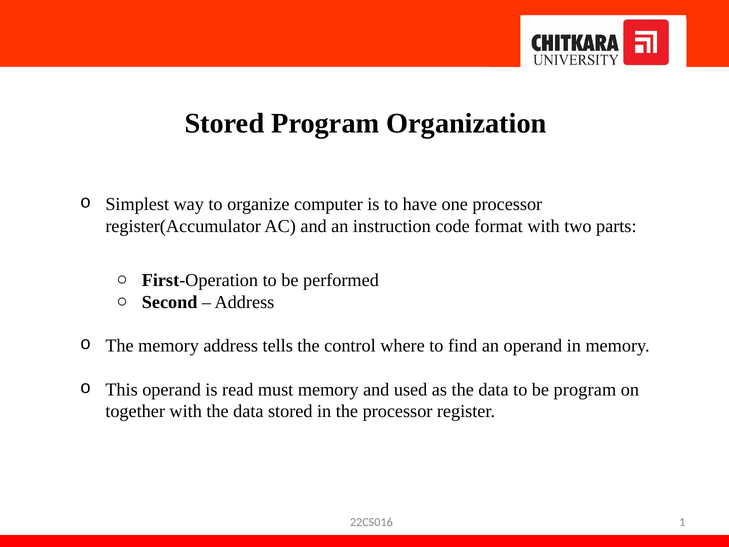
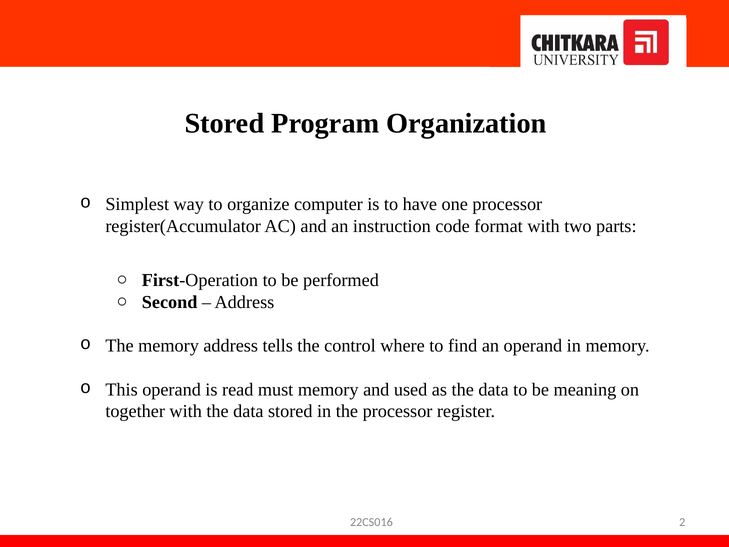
be program: program -> meaning
1: 1 -> 2
